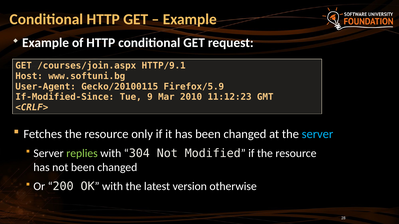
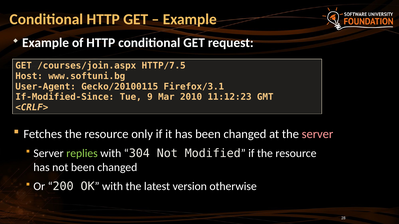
HTTP/9.1: HTTP/9.1 -> HTTP/7.5
Firefox/5.9: Firefox/5.9 -> Firefox/3.1
server at (317, 134) colour: light blue -> pink
